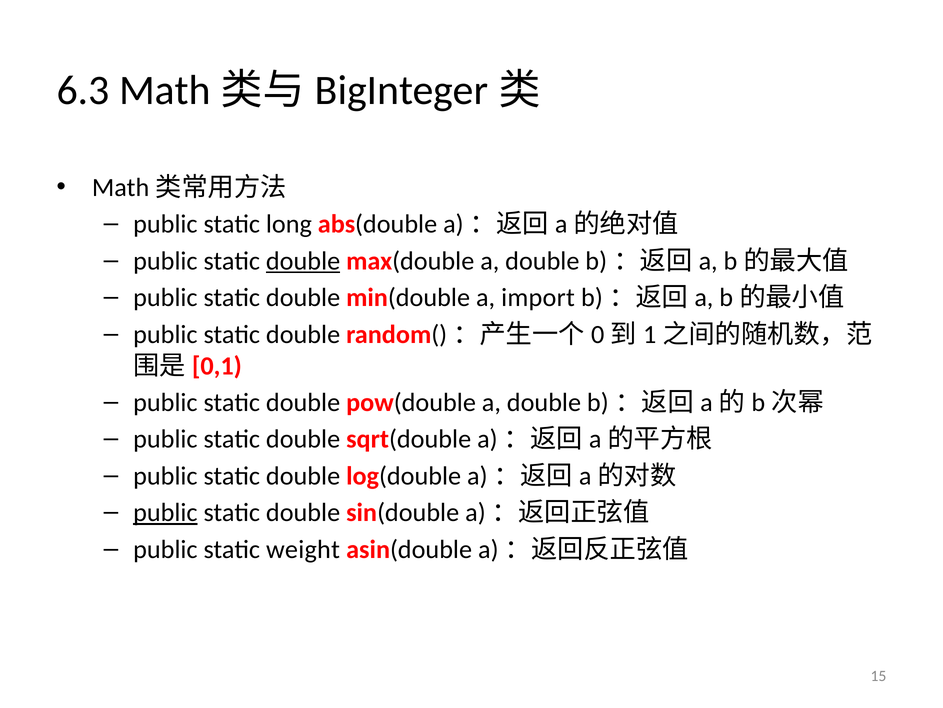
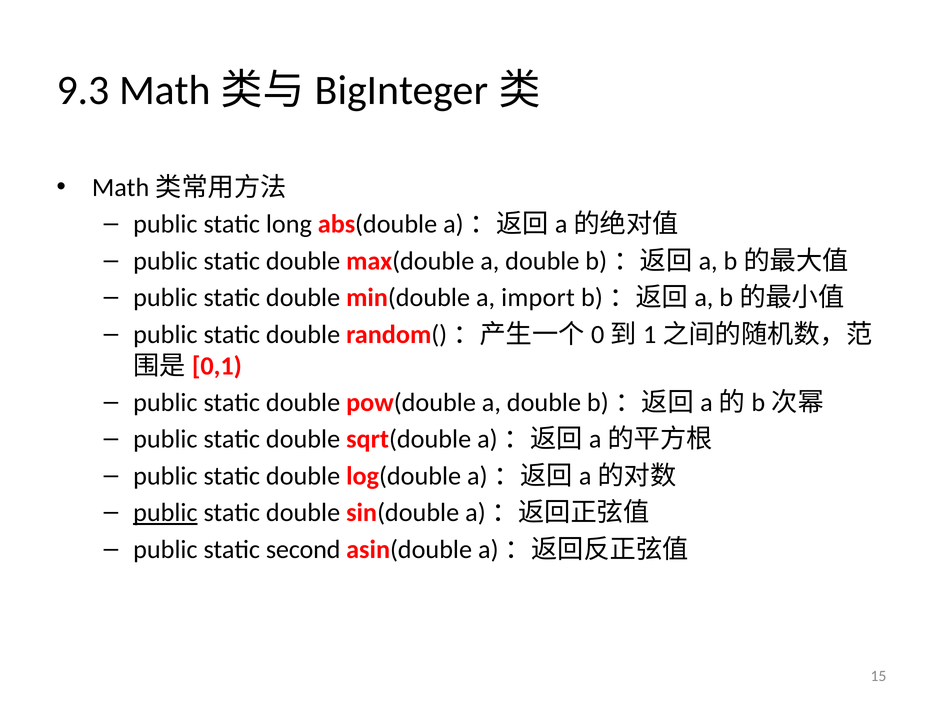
6.3: 6.3 -> 9.3
double at (303, 261) underline: present -> none
weight: weight -> second
